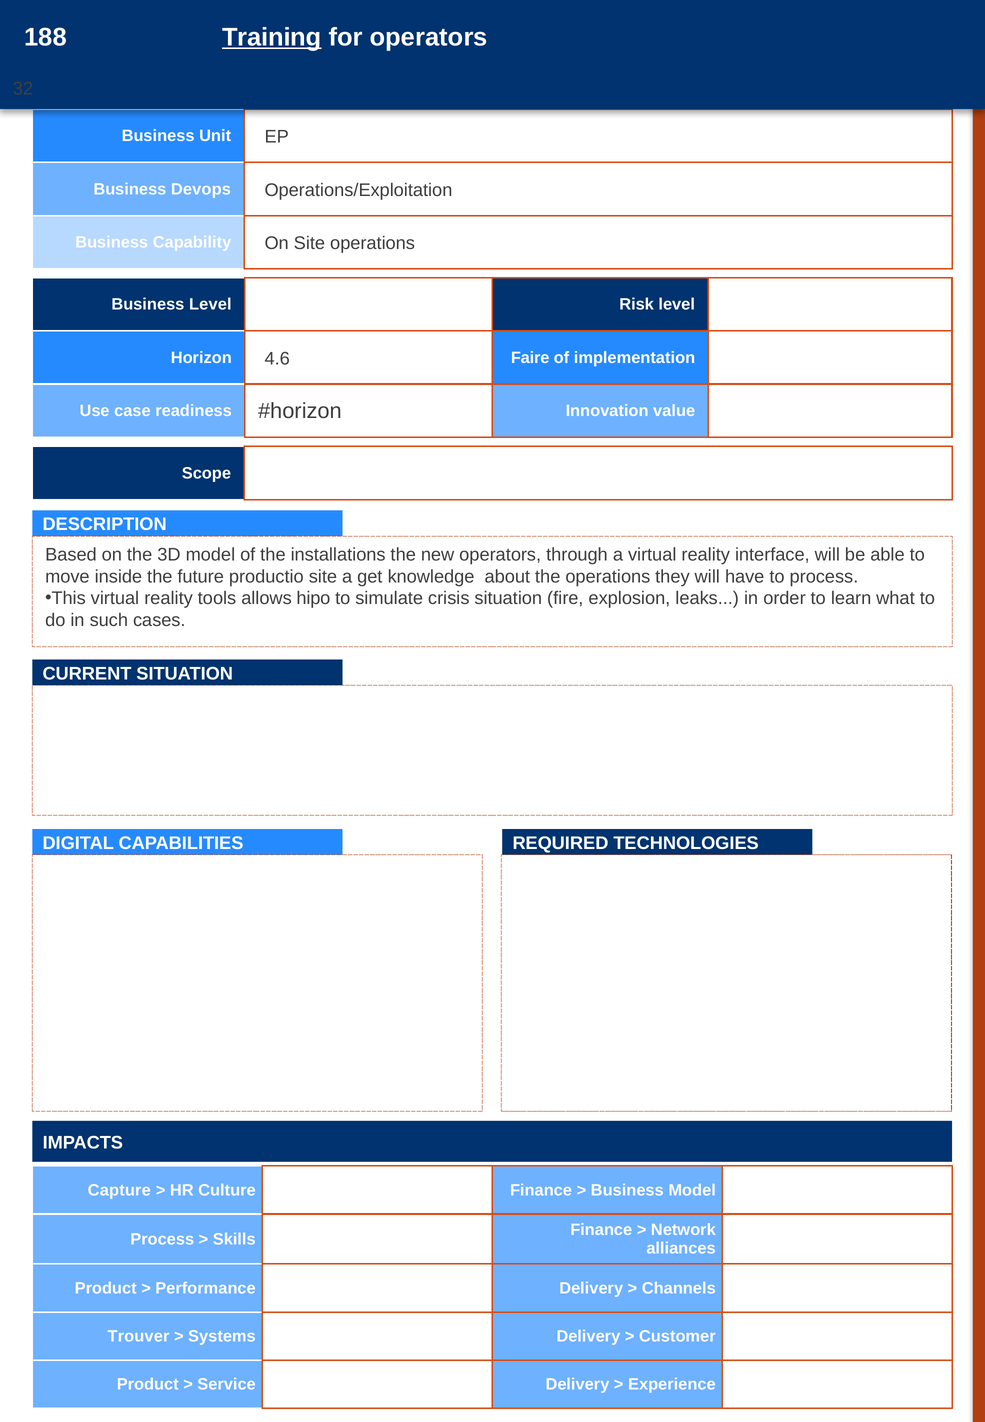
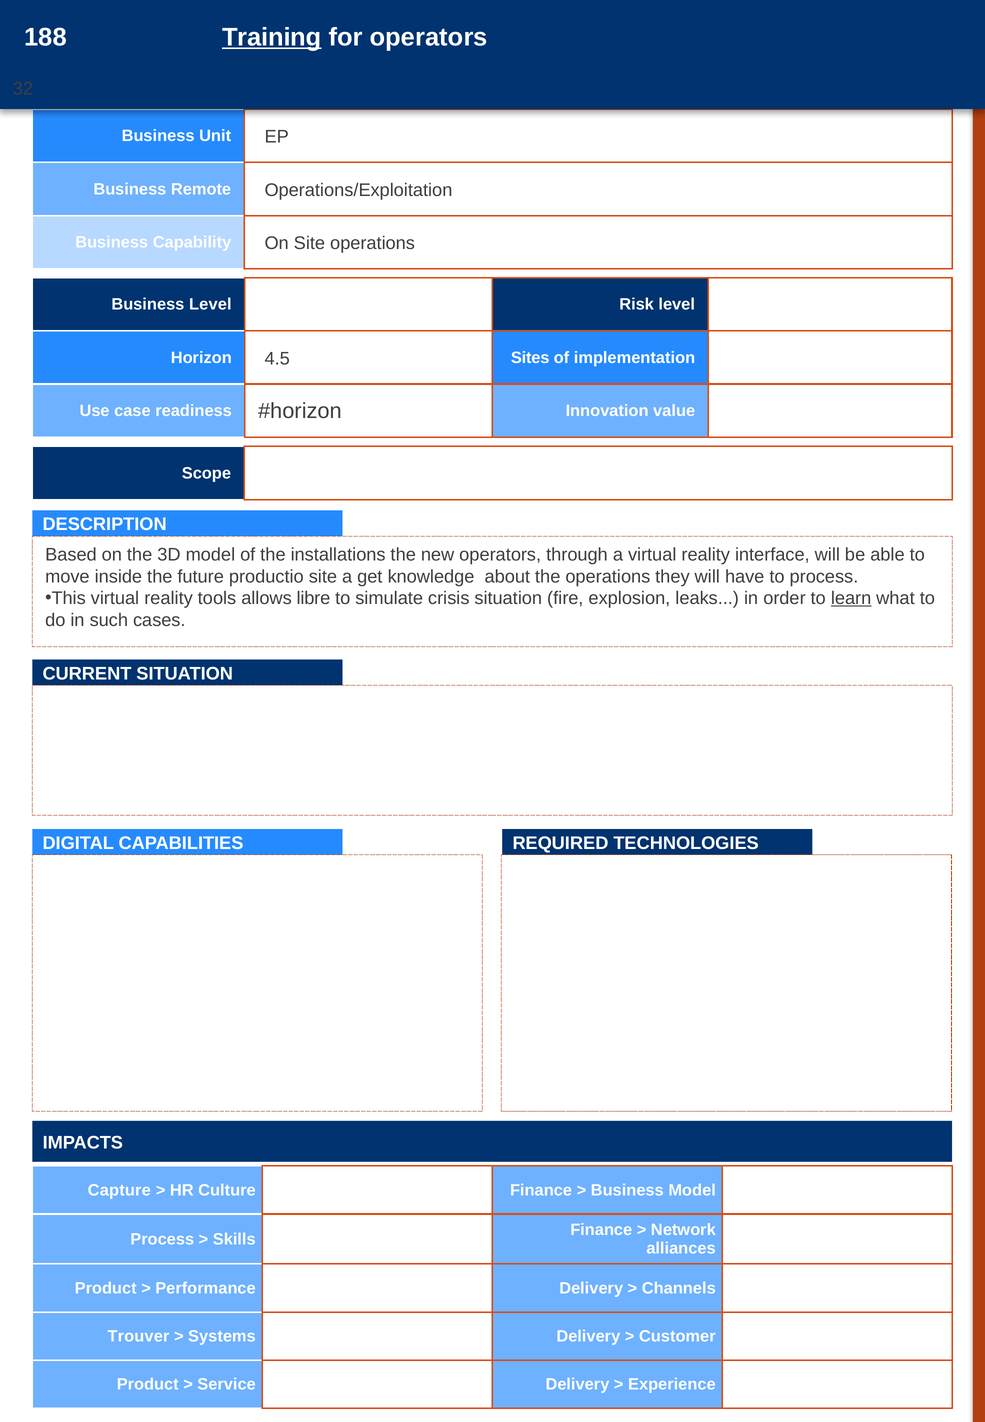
Devops: Devops -> Remote
Faire: Faire -> Sites
4.6: 4.6 -> 4.5
hipo: hipo -> libre
learn underline: none -> present
